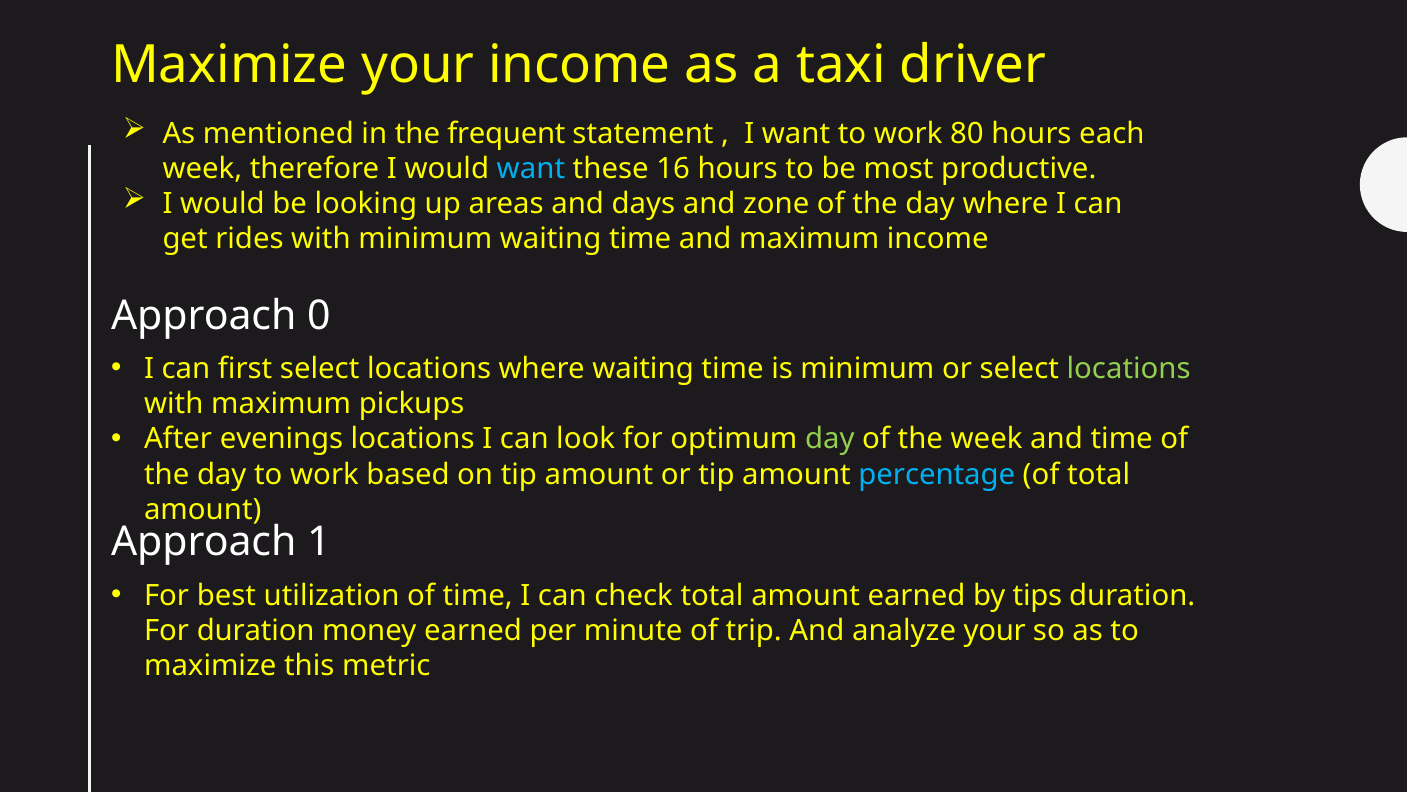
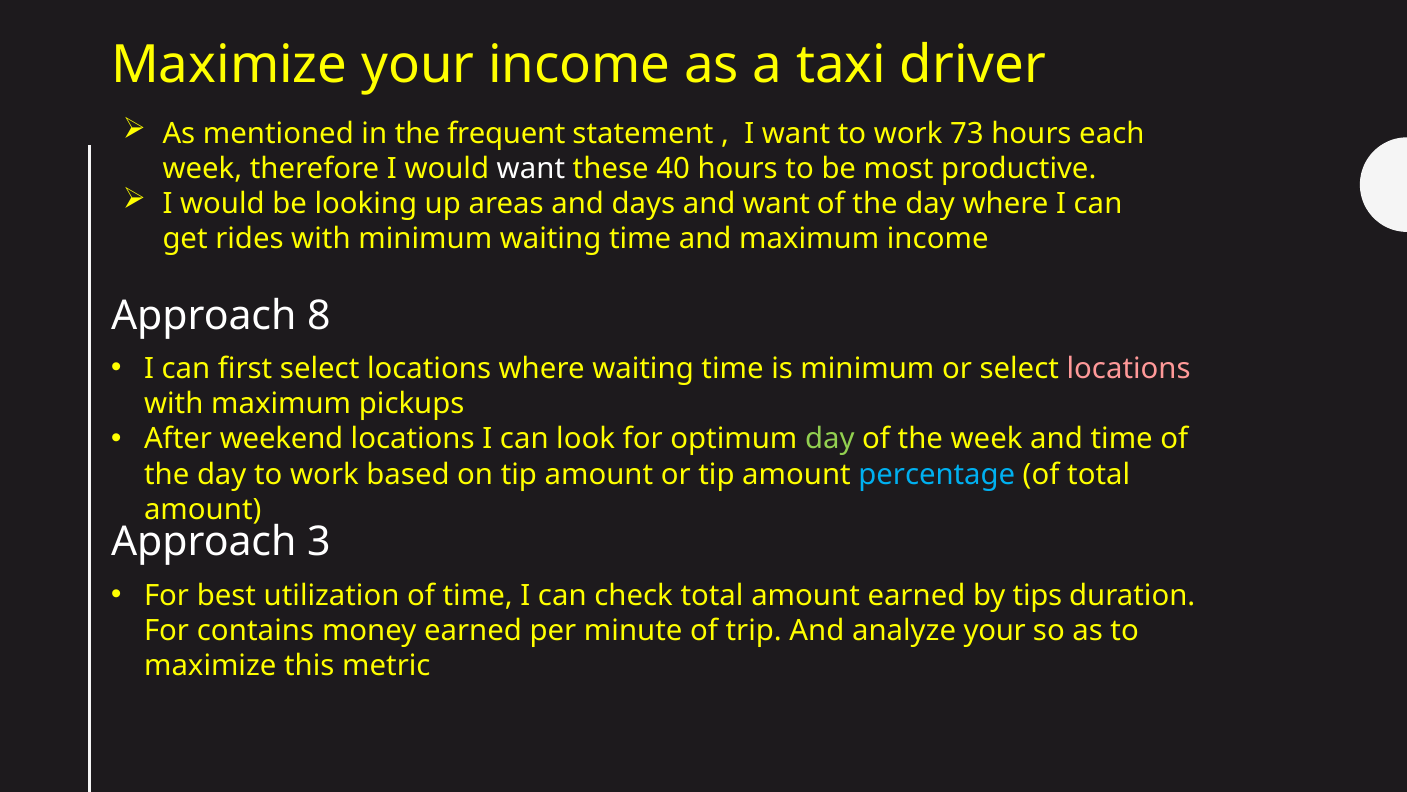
80: 80 -> 73
want at (531, 169) colour: light blue -> white
16: 16 -> 40
and zone: zone -> want
0: 0 -> 8
locations at (1129, 368) colour: light green -> pink
evenings: evenings -> weekend
1: 1 -> 3
For duration: duration -> contains
